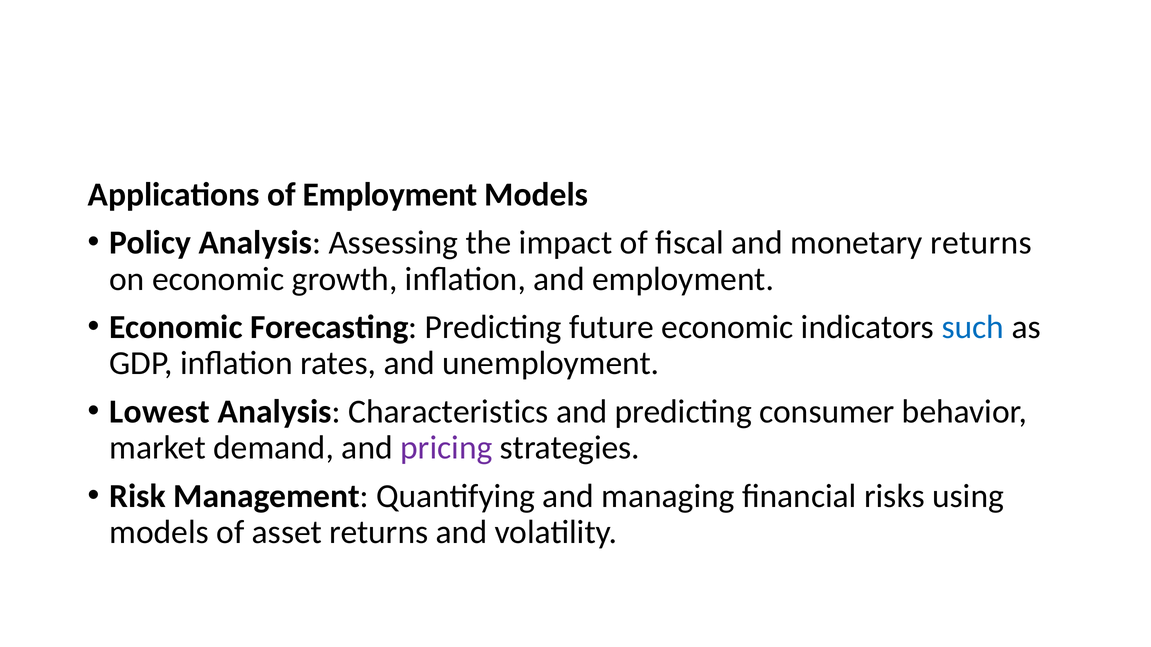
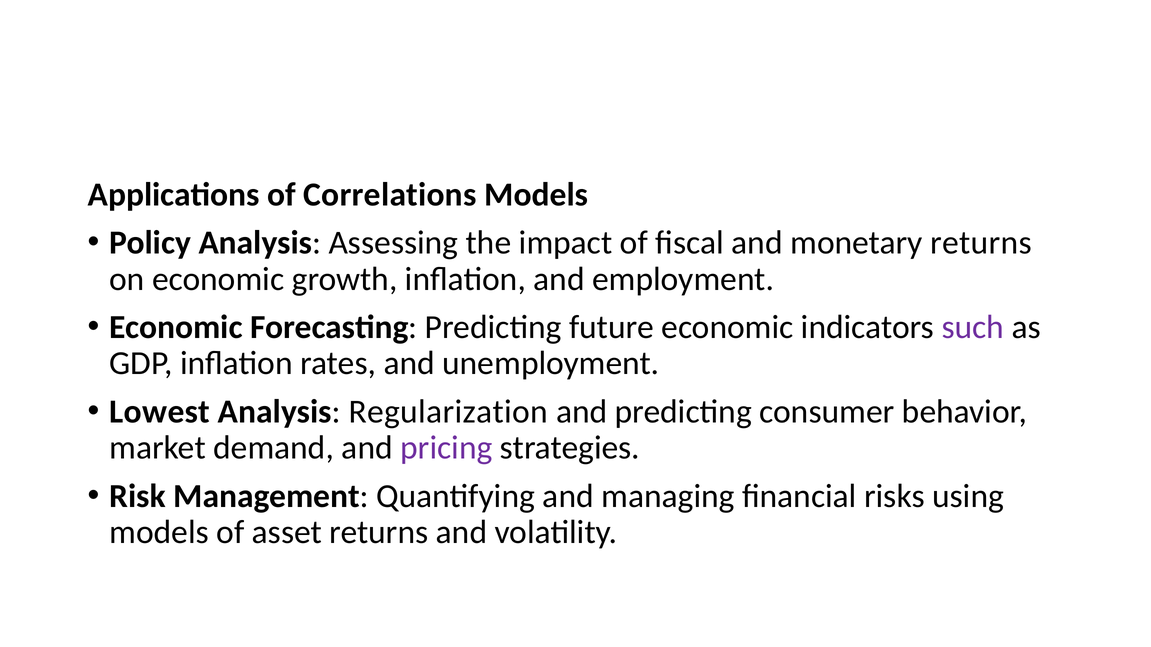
of Employment: Employment -> Correlations
such colour: blue -> purple
Characteristics: Characteristics -> Regularization
